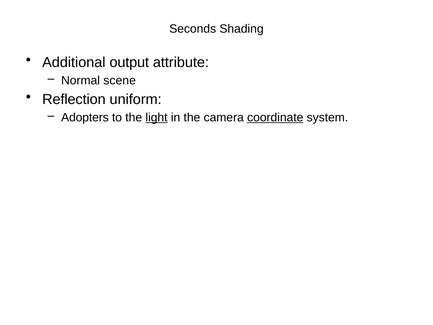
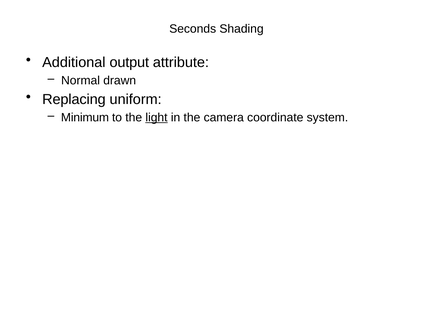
scene: scene -> drawn
Reflection: Reflection -> Replacing
Adopters: Adopters -> Minimum
coordinate underline: present -> none
